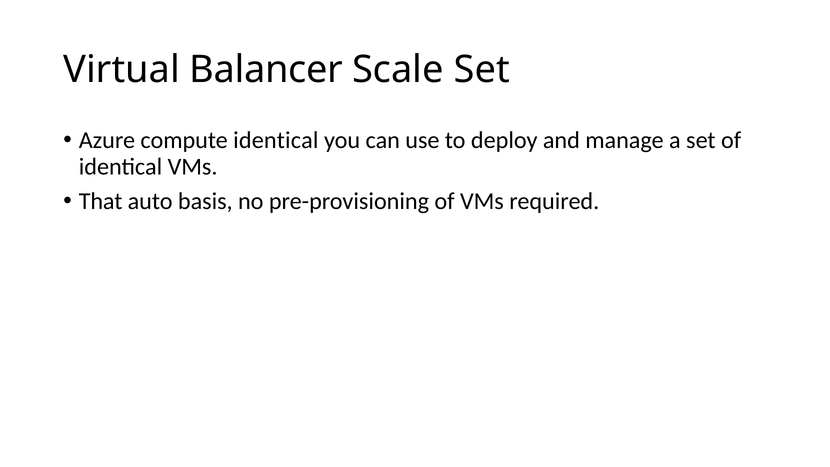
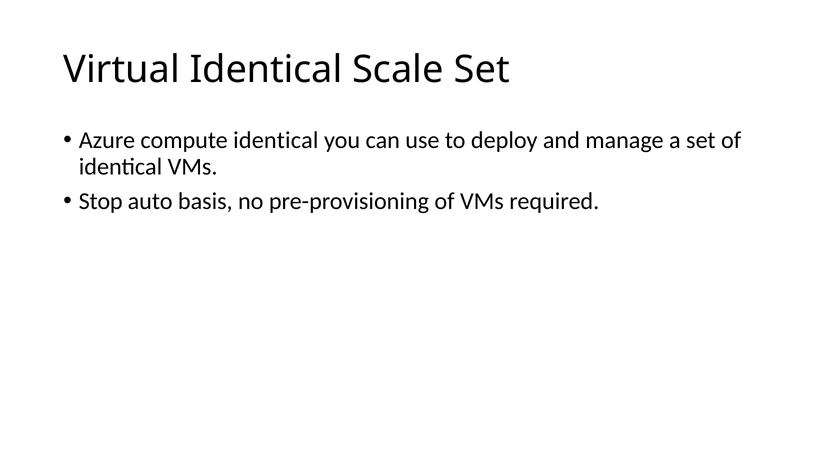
Virtual Balancer: Balancer -> Identical
That: That -> Stop
